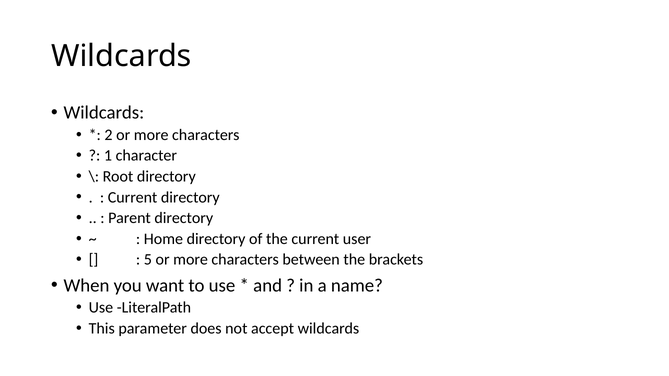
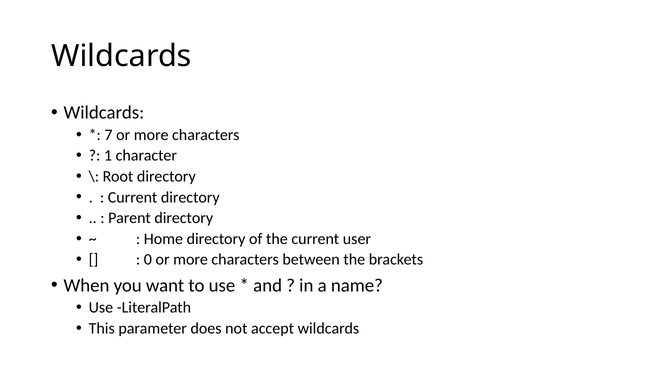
2: 2 -> 7
5: 5 -> 0
